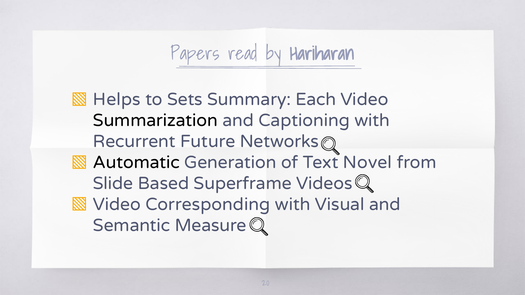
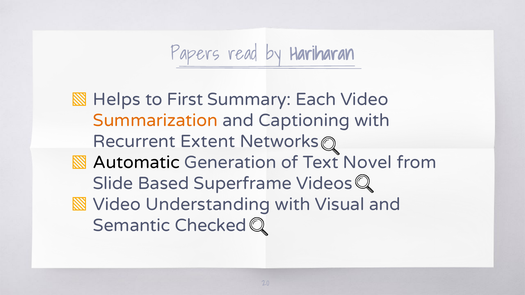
Sets: Sets -> First
Summarization colour: black -> orange
Future: Future -> Extent
Corresponding: Corresponding -> Understanding
Measure: Measure -> Checked
